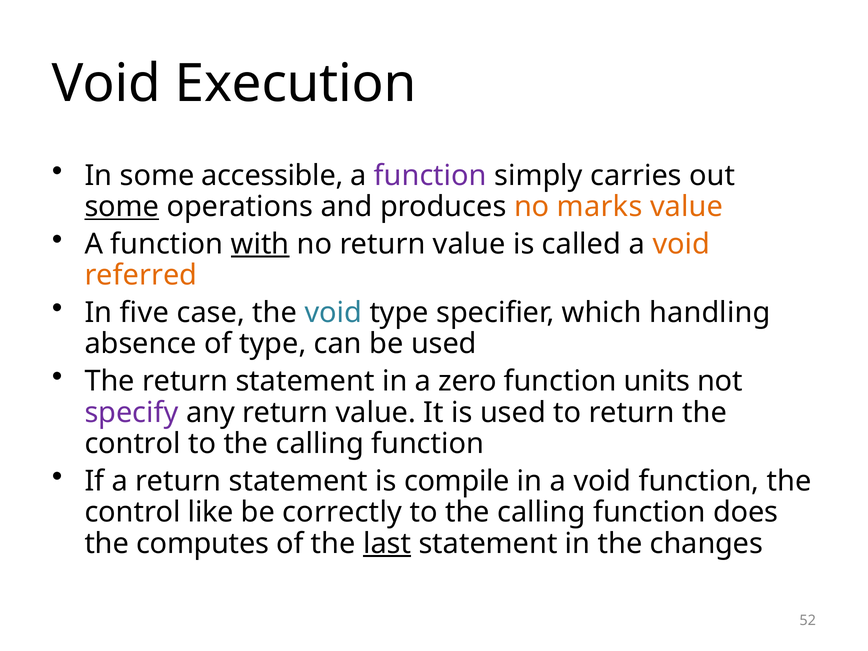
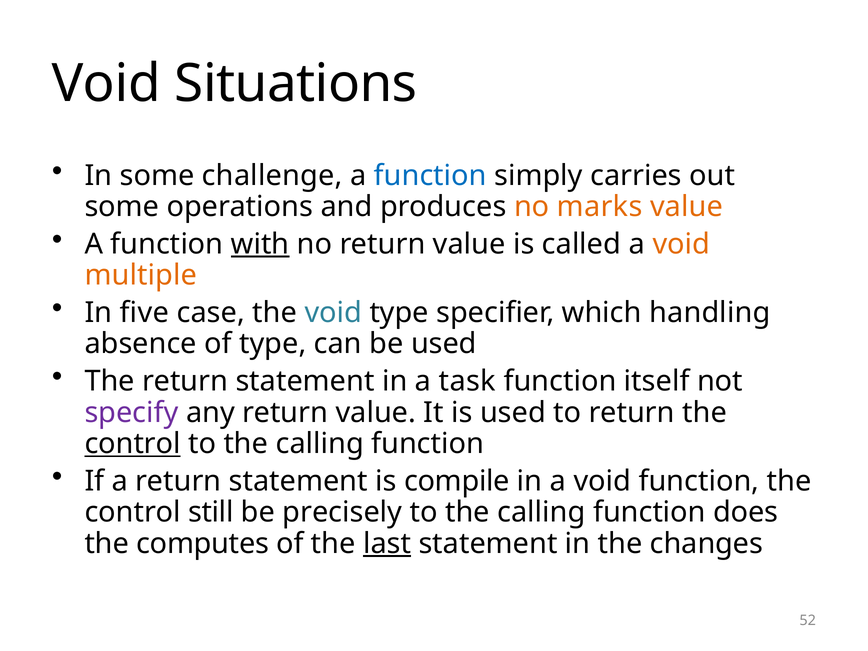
Execution: Execution -> Situations
accessible: accessible -> challenge
function at (430, 176) colour: purple -> blue
some at (122, 207) underline: present -> none
referred: referred -> multiple
zero: zero -> task
units: units -> itself
control at (133, 444) underline: none -> present
like: like -> still
correctly: correctly -> precisely
